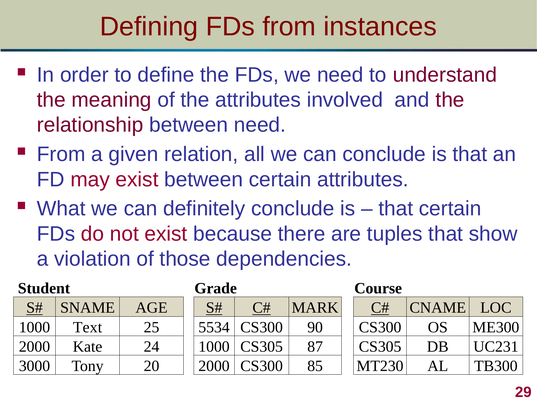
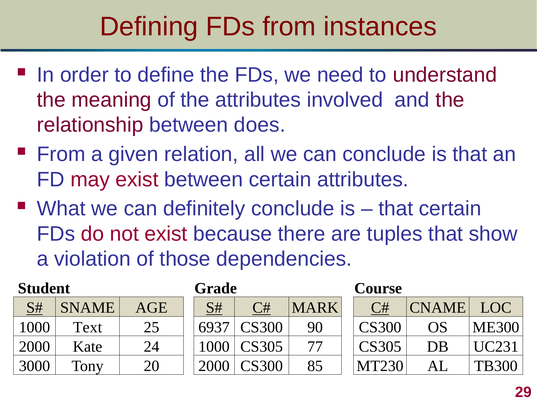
between need: need -> does
5534: 5534 -> 6937
87: 87 -> 77
